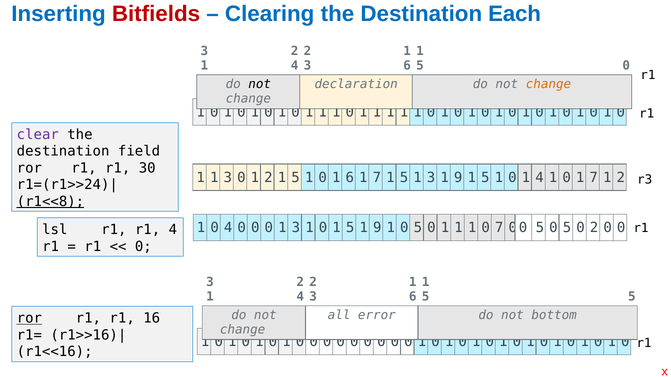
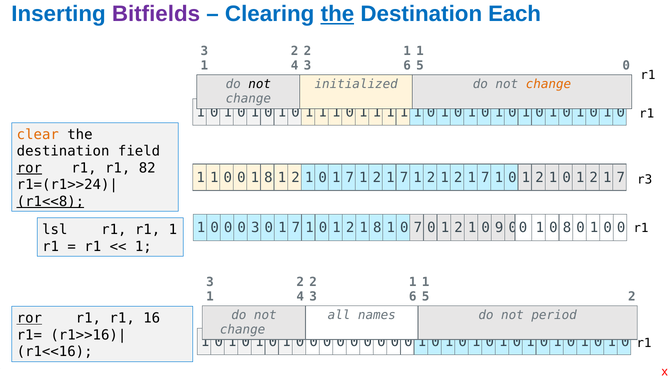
Bitfields colour: red -> purple
the at (337, 14) underline: none -> present
declaration: declaration -> initialized
clear colour: purple -> orange
ror at (29, 168) underline: none -> present
30: 30 -> 82
3 at (228, 178): 3 -> 0
0 1 2: 2 -> 8
5 at (296, 178): 5 -> 2
1 0 1 6: 6 -> 7
7 at (377, 178): 7 -> 2
5 at (404, 178): 5 -> 7
3 at (431, 178): 3 -> 2
9 at (458, 178): 9 -> 2
5 at (485, 178): 5 -> 7
4 at (539, 178): 4 -> 2
7 at (594, 178): 7 -> 2
2 at (621, 178): 2 -> 7
4 at (228, 228): 4 -> 0
0 at (255, 228): 0 -> 3
3 at (296, 228): 3 -> 7
5 at (350, 228): 5 -> 2
9 at (377, 228): 9 -> 8
1 0 5: 5 -> 7
1 at (459, 228): 1 -> 2
0 7: 7 -> 9
5 at (540, 228): 5 -> 1
5 at (567, 228): 5 -> 8
2 at (594, 228): 2 -> 1
r1 4: 4 -> 1
0 at (143, 247): 0 -> 1
5 5: 5 -> 2
error: error -> names
bottom: bottom -> period
